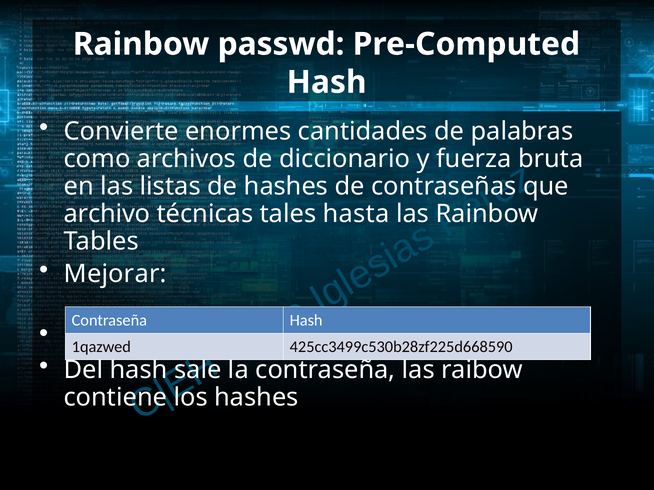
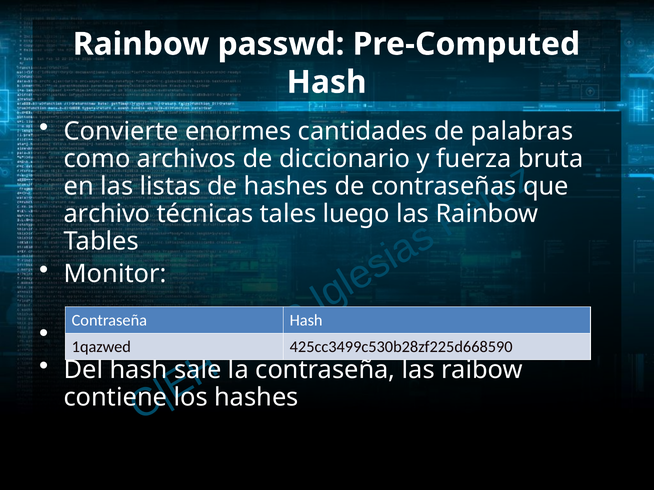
hasta: hasta -> luego
Mejorar: Mejorar -> Monitor
